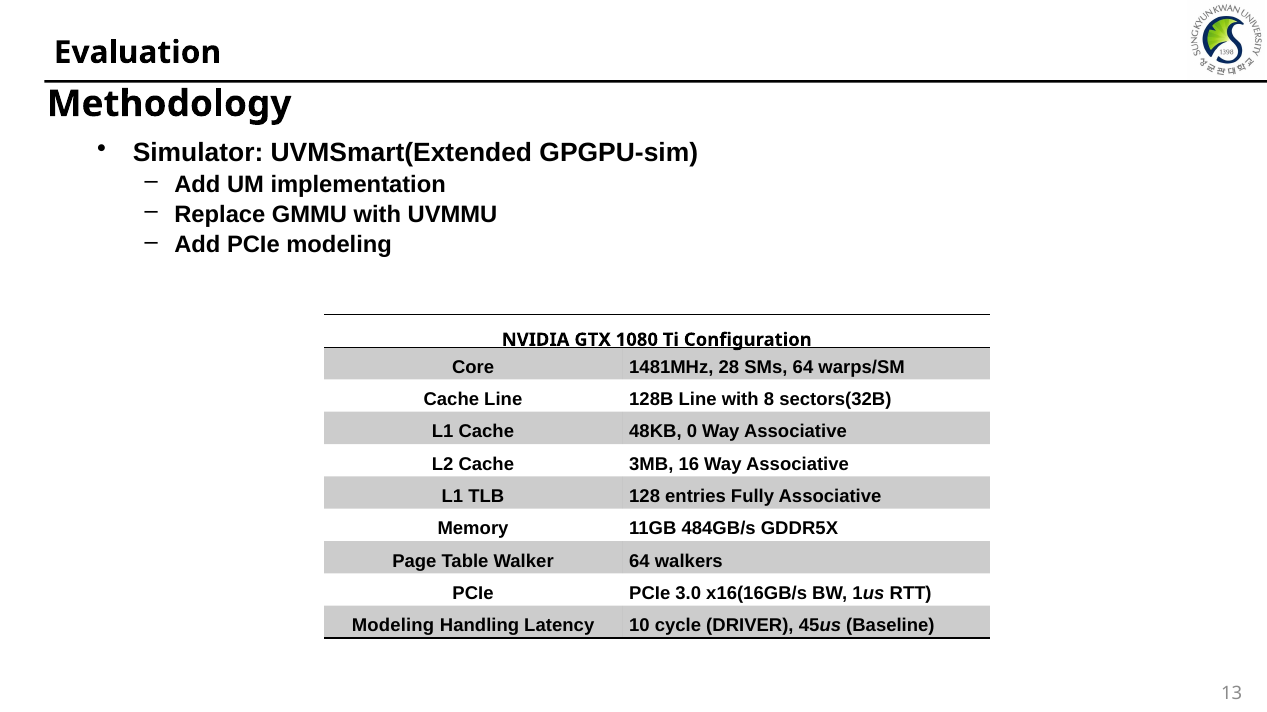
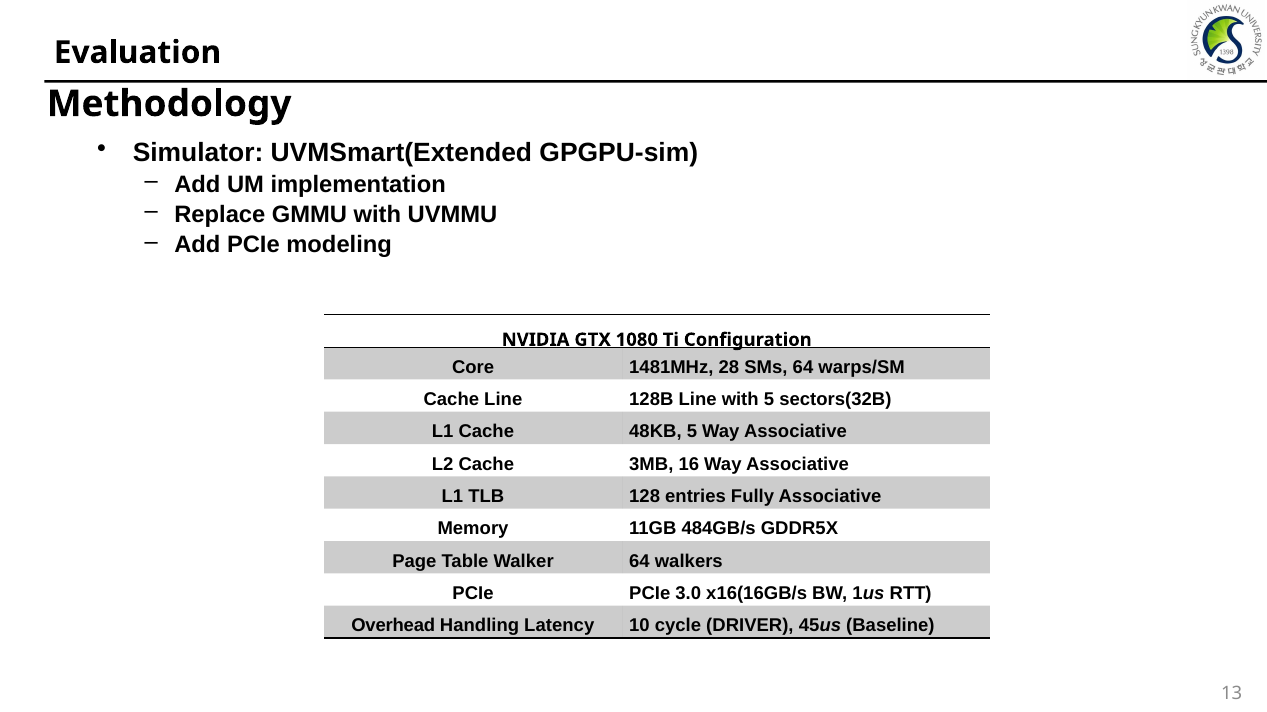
with 8: 8 -> 5
48KB 0: 0 -> 5
Modeling at (393, 626): Modeling -> Overhead
